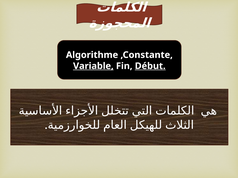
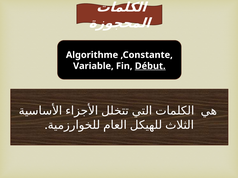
Variable underline: present -> none
